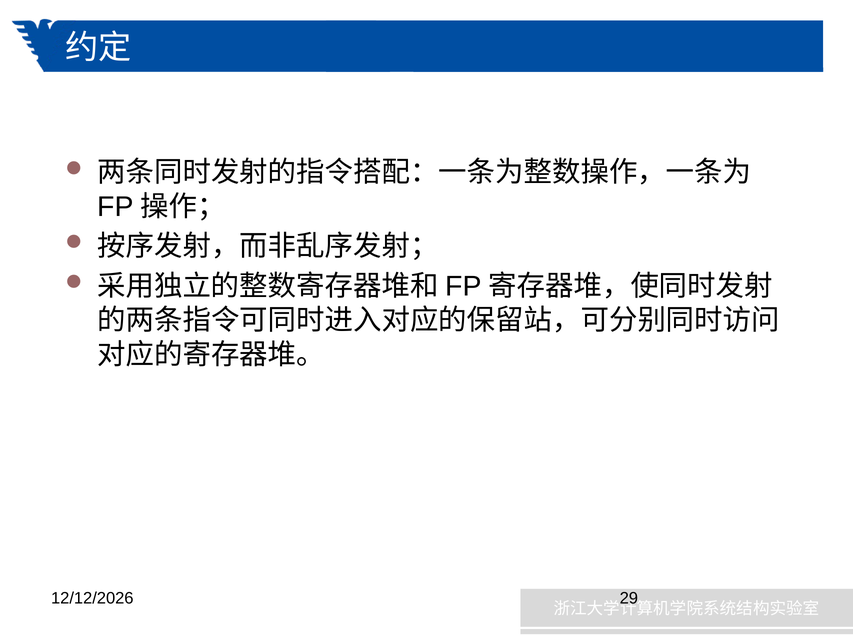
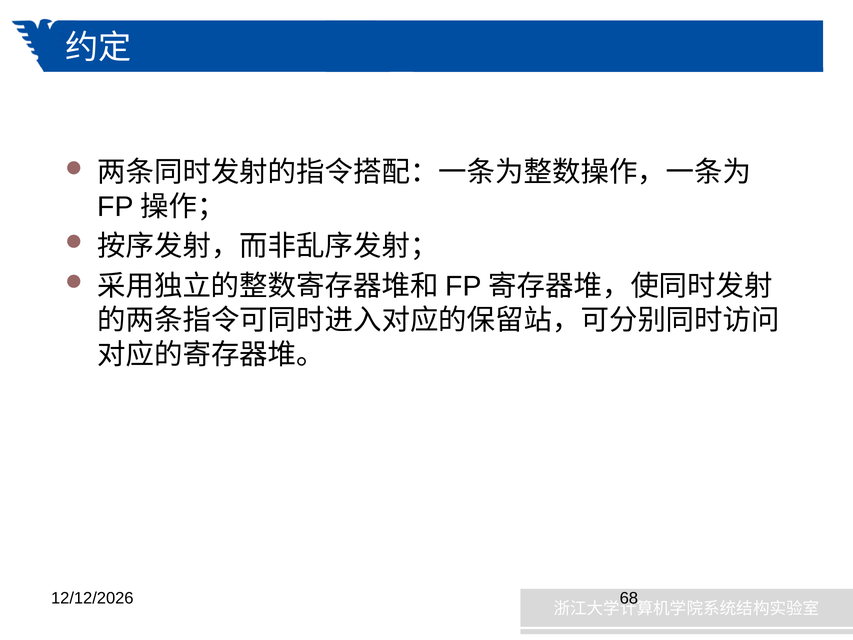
29: 29 -> 68
